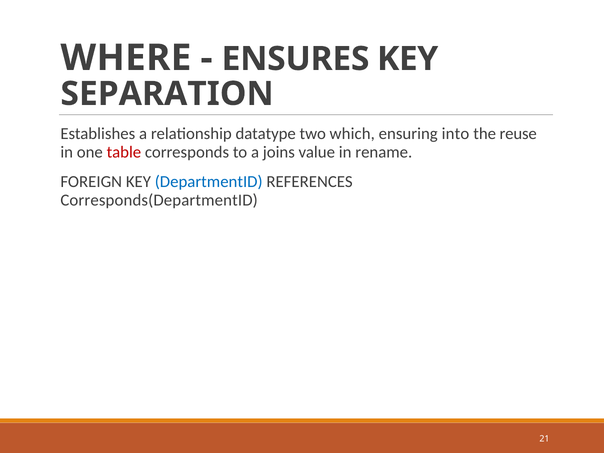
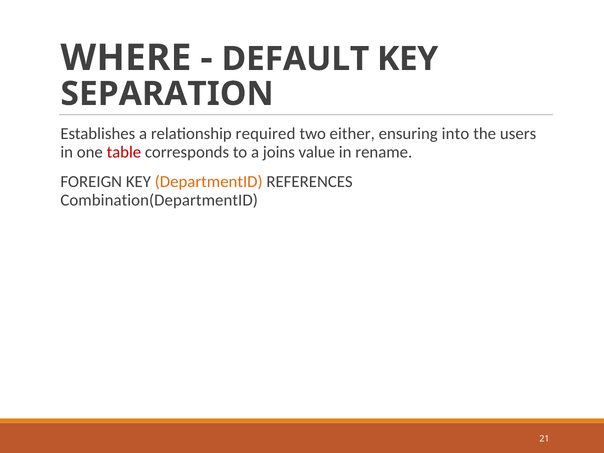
ENSURES: ENSURES -> DEFAULT
datatype: datatype -> required
which: which -> either
reuse: reuse -> users
DepartmentID colour: blue -> orange
Corresponds(DepartmentID: Corresponds(DepartmentID -> Combination(DepartmentID
